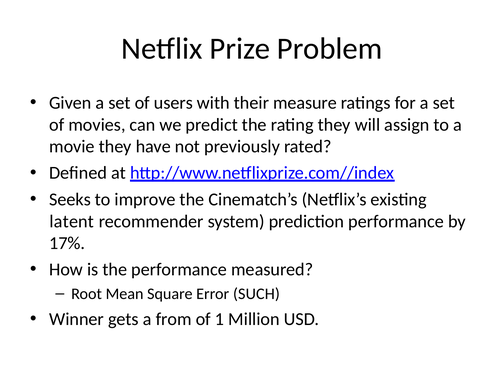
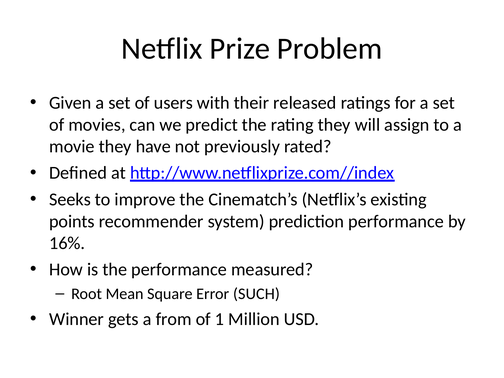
measure: measure -> released
latent: latent -> points
17%: 17% -> 16%
